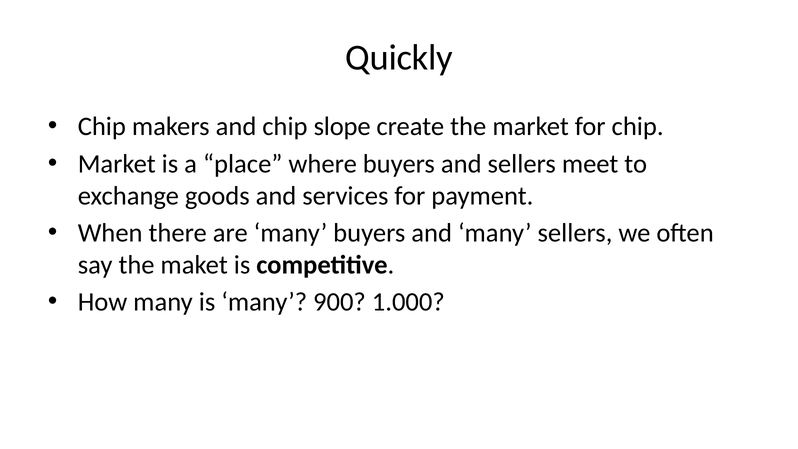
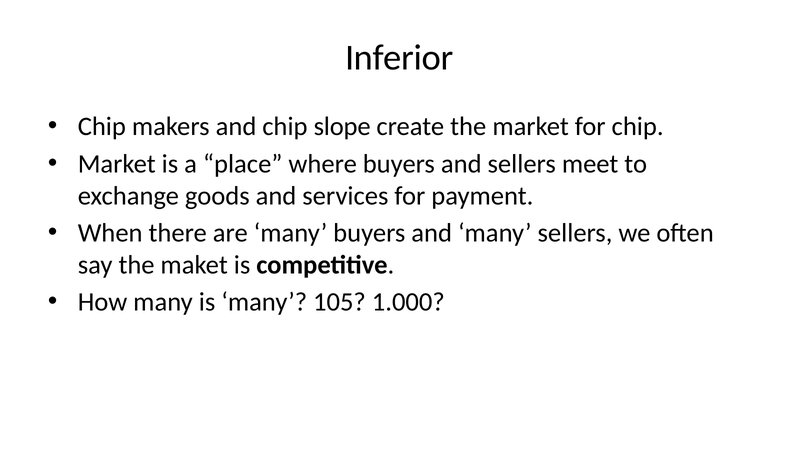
Quickly: Quickly -> Inferior
900: 900 -> 105
